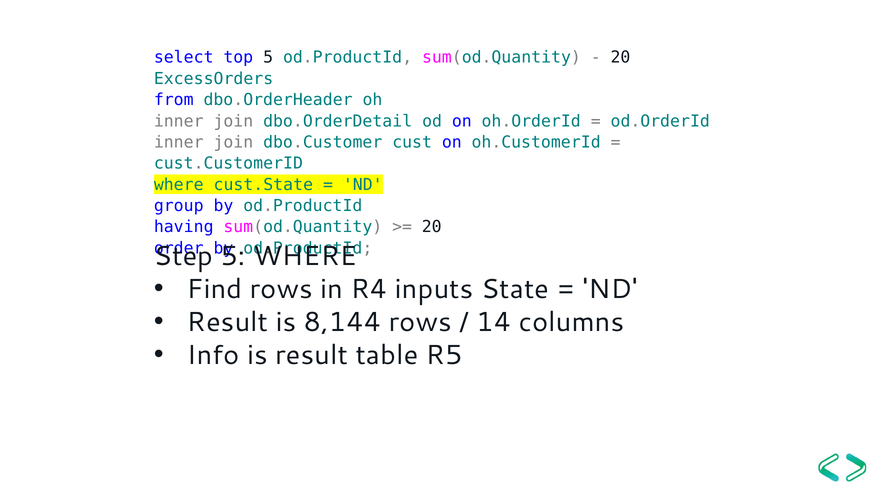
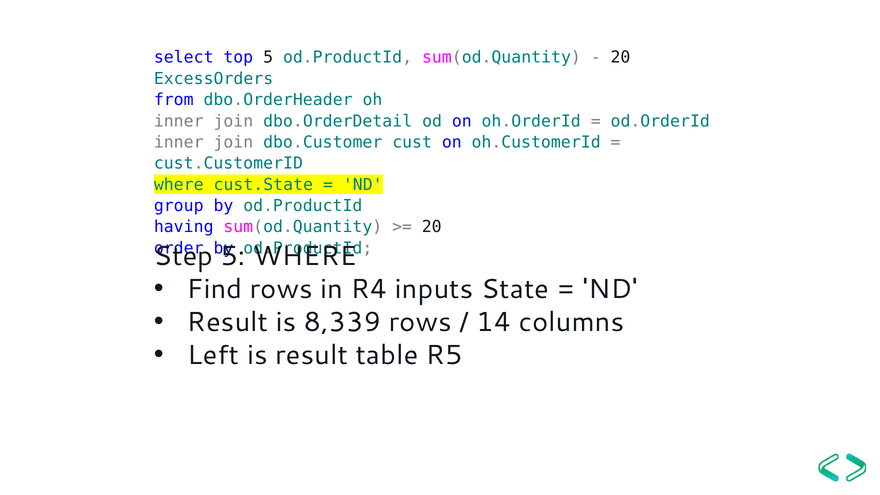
8,144: 8,144 -> 8,339
Info: Info -> Left
